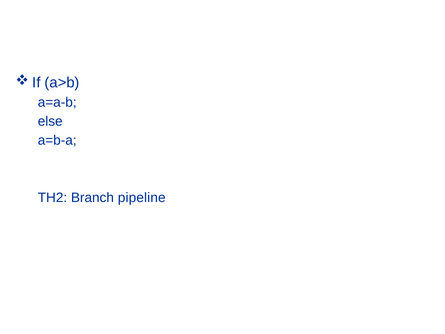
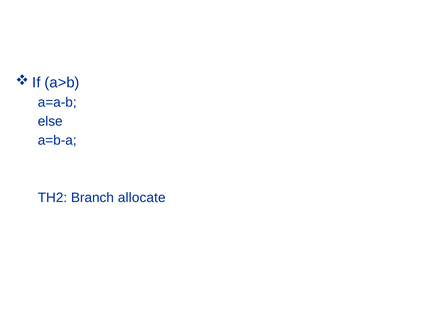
pipeline: pipeline -> allocate
